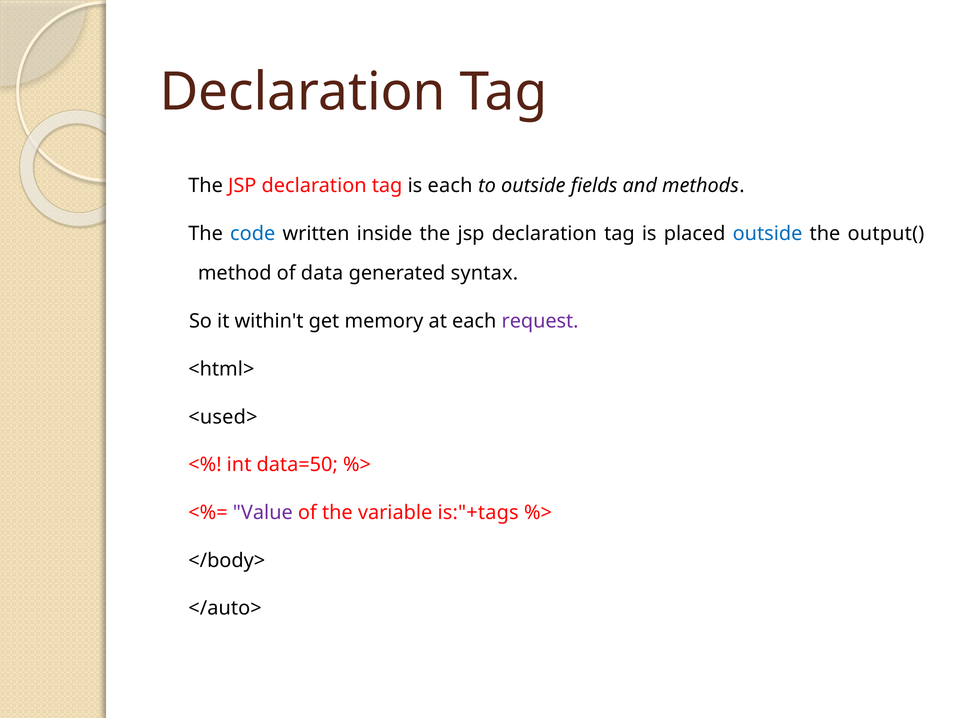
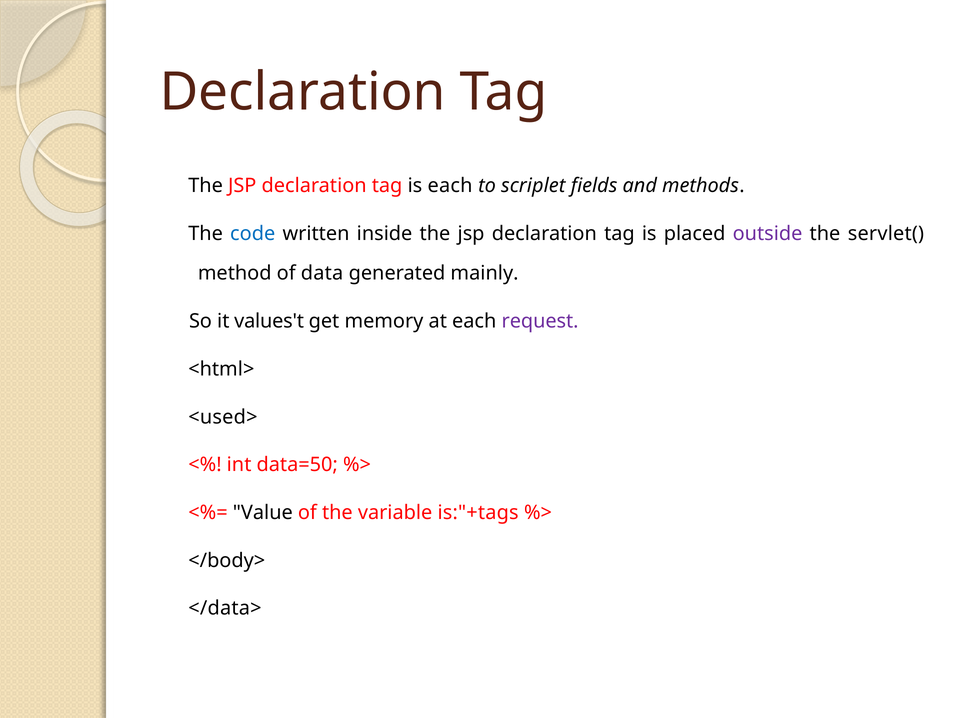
to outside: outside -> scriplet
outside at (768, 233) colour: blue -> purple
output(: output( -> servlet(
syntax: syntax -> mainly
within't: within't -> values't
Value colour: purple -> black
</auto>: </auto> -> </data>
